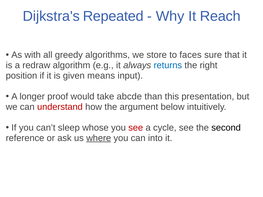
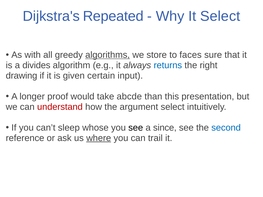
It Reach: Reach -> Select
algorithms underline: none -> present
redraw: redraw -> divides
position: position -> drawing
means: means -> certain
argument below: below -> select
see at (136, 128) colour: red -> black
cycle: cycle -> since
second colour: black -> blue
into: into -> trail
